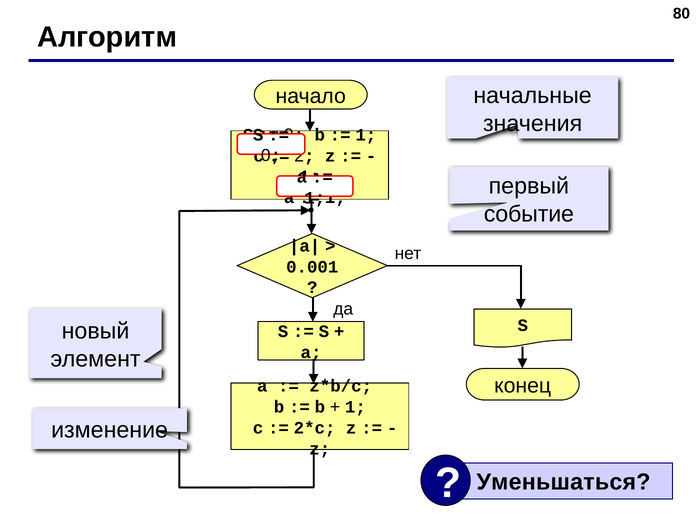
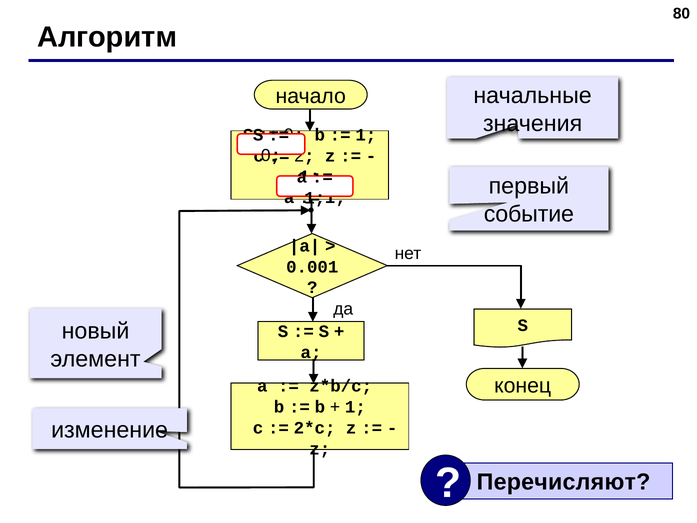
Уменьшаться: Уменьшаться -> Перечисляют
